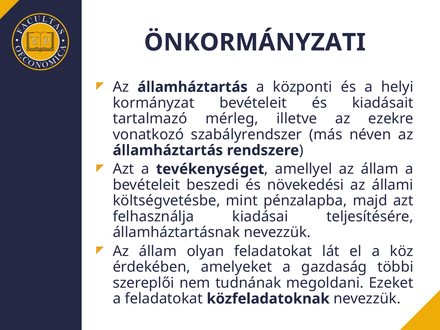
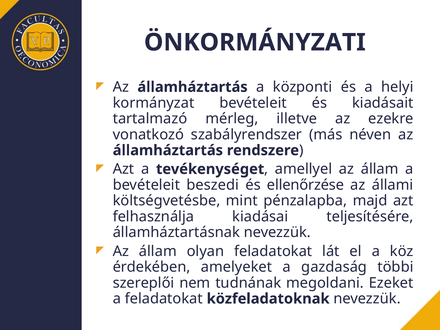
növekedési: növekedési -> ellenőrzése
